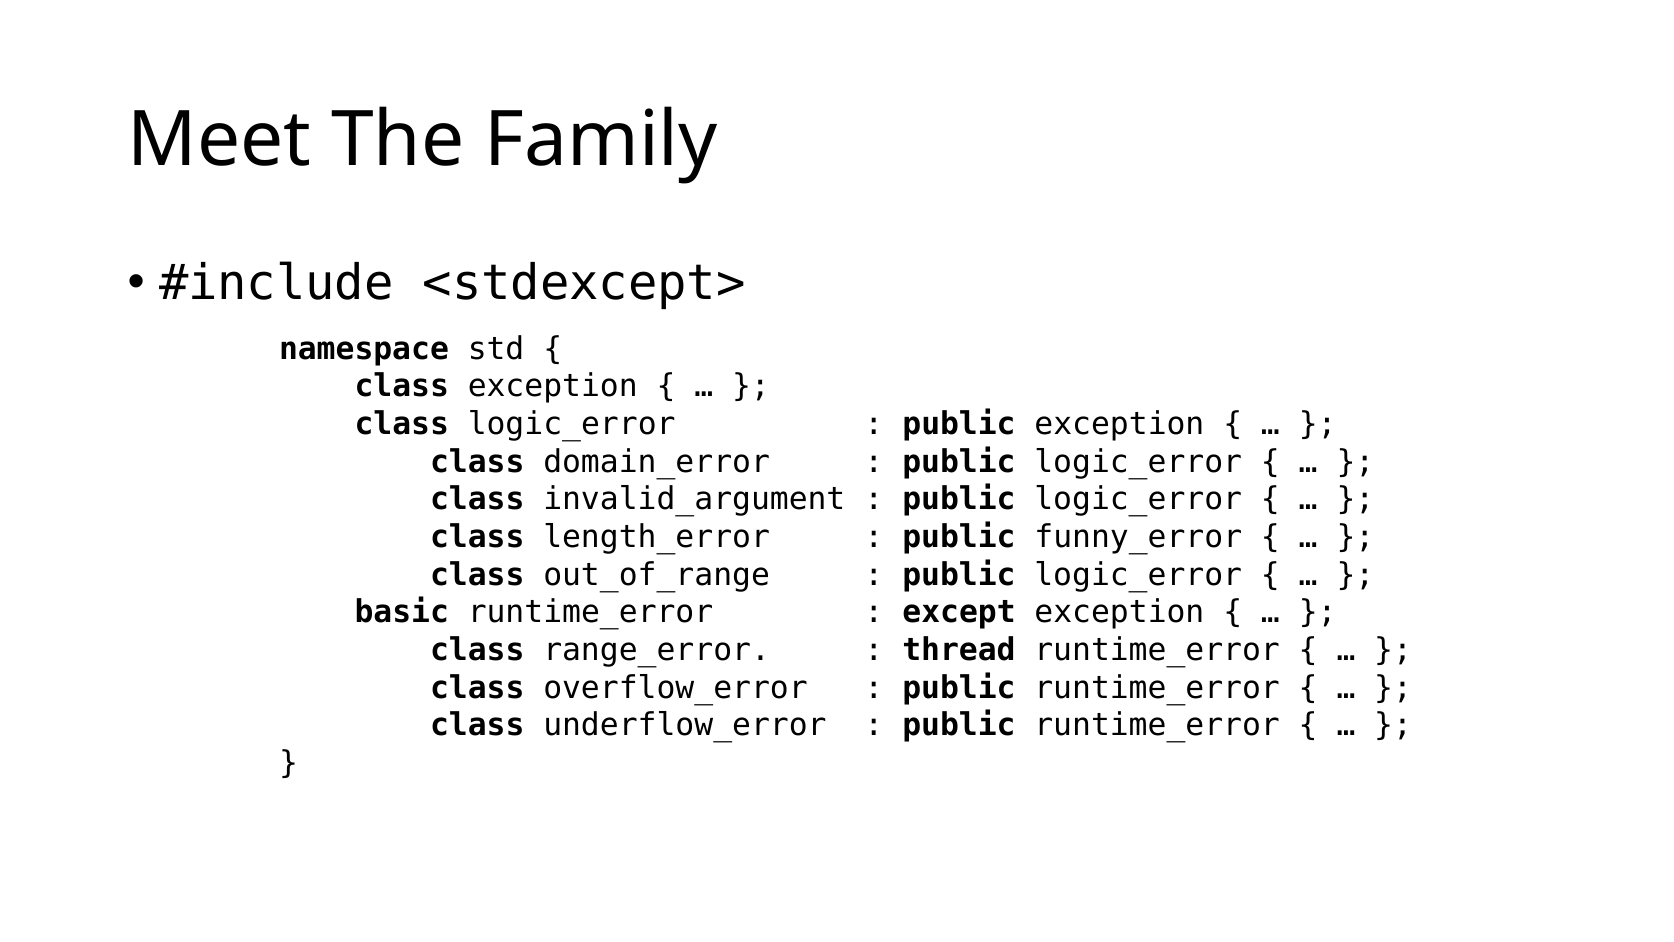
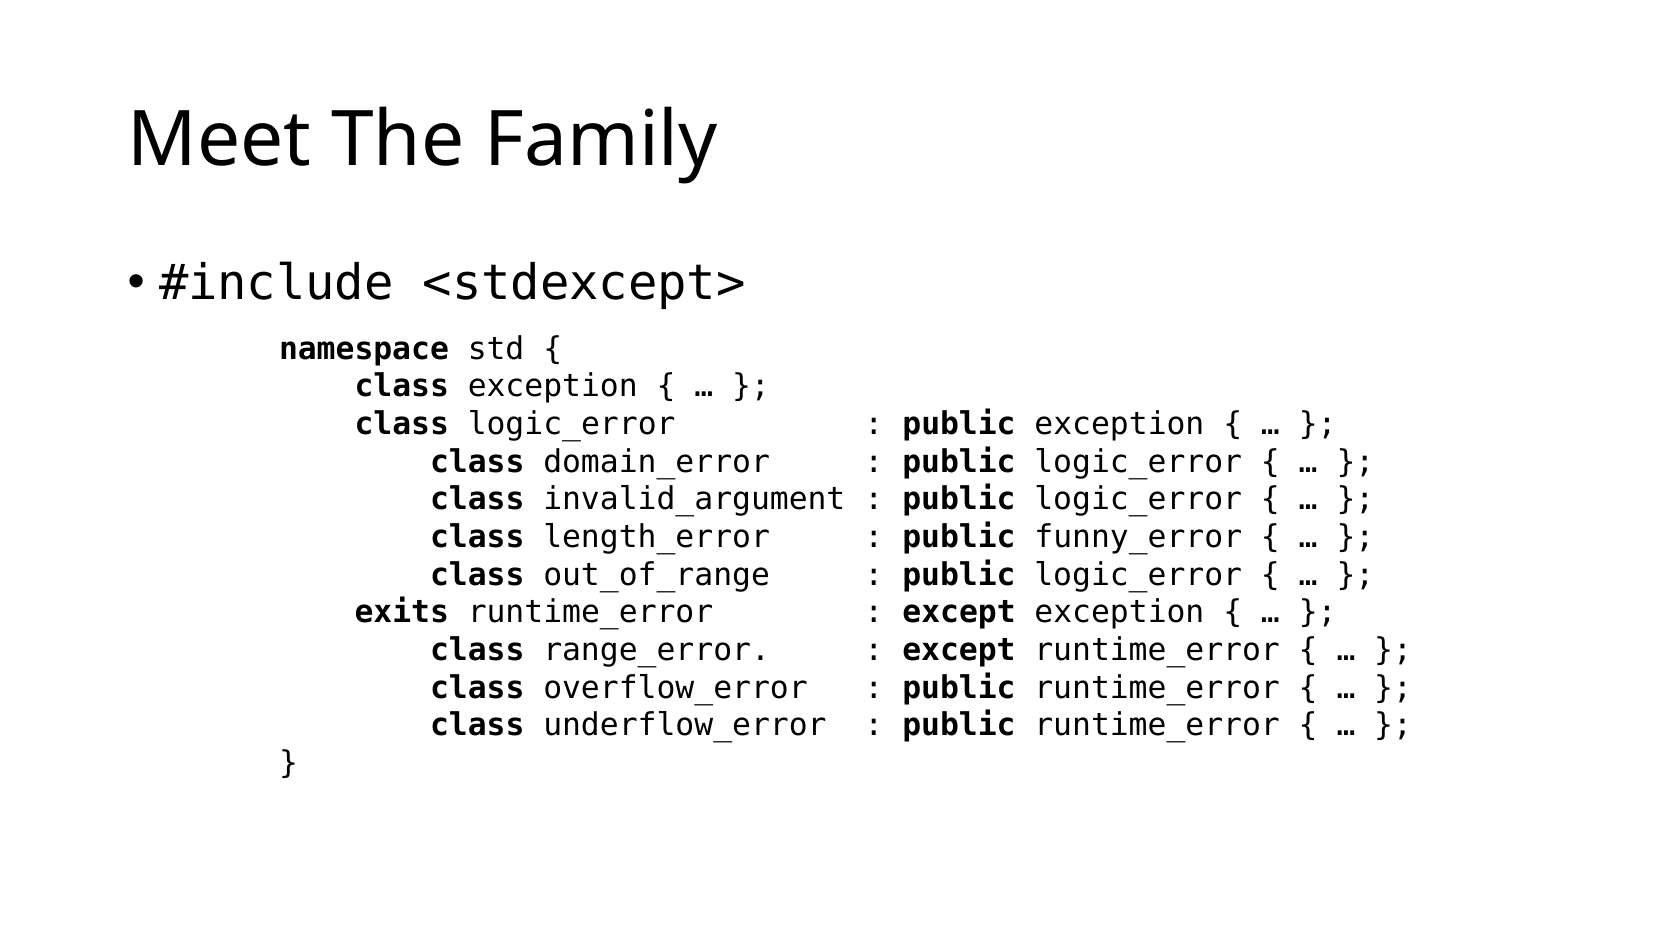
basic: basic -> exits
thread at (959, 650): thread -> except
